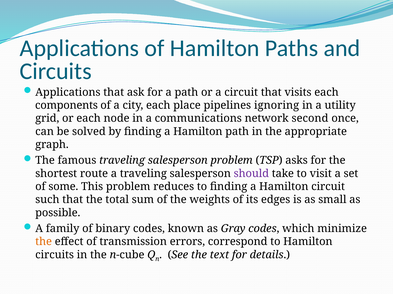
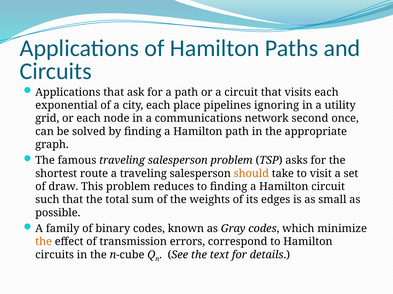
components: components -> exponential
should colour: purple -> orange
some: some -> draw
